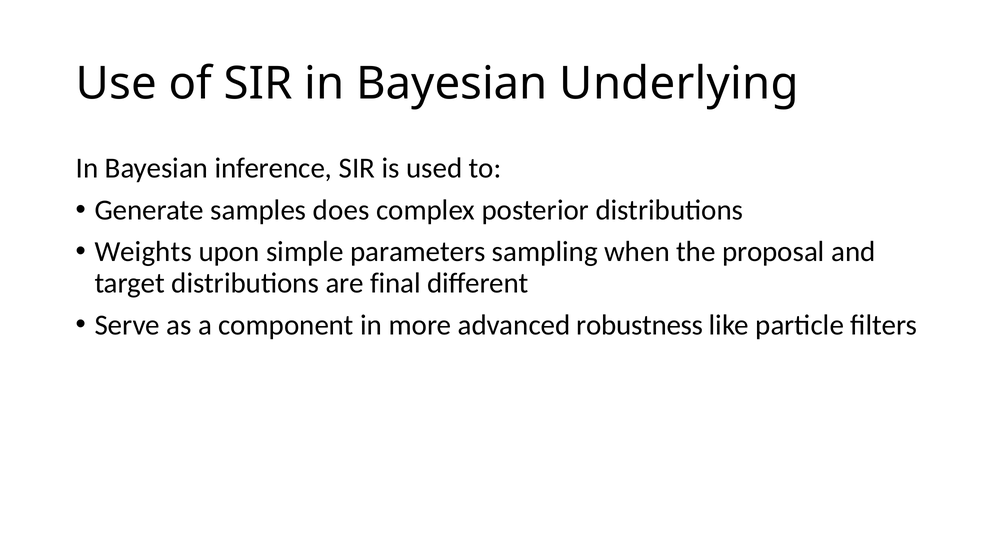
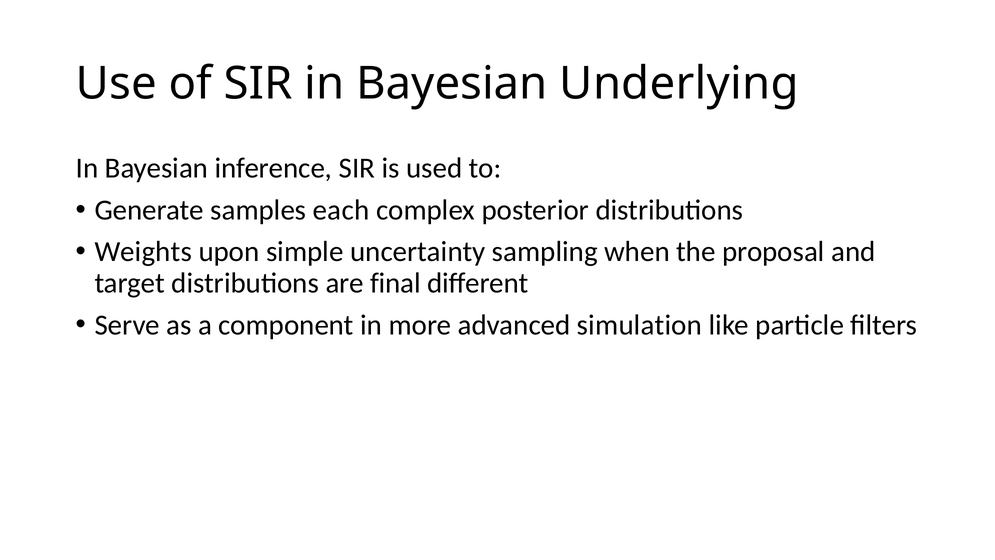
does: does -> each
parameters: parameters -> uncertainty
robustness: robustness -> simulation
